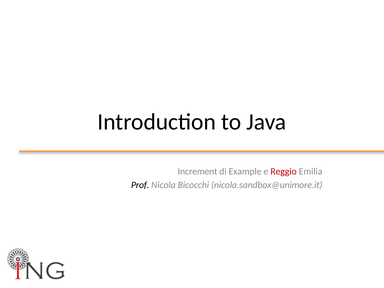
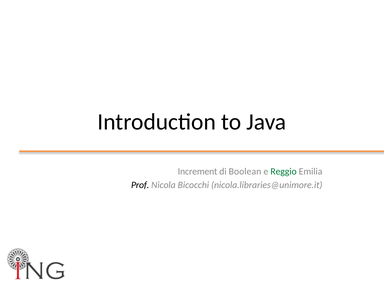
Example: Example -> Boolean
Reggio colour: red -> green
nicola.sandbox@unimore.it: nicola.sandbox@unimore.it -> nicola.libraries@unimore.it
